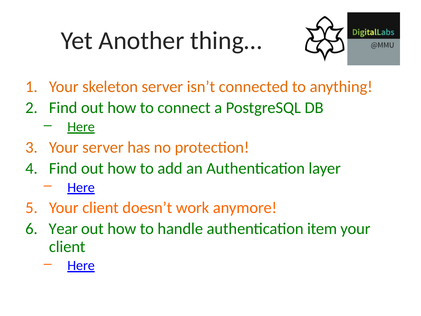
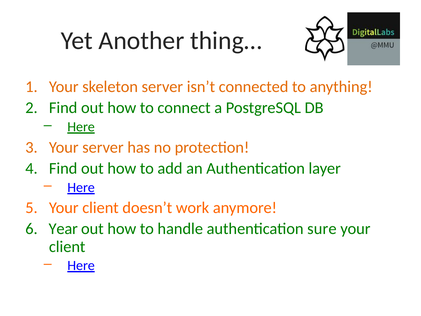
item: item -> sure
